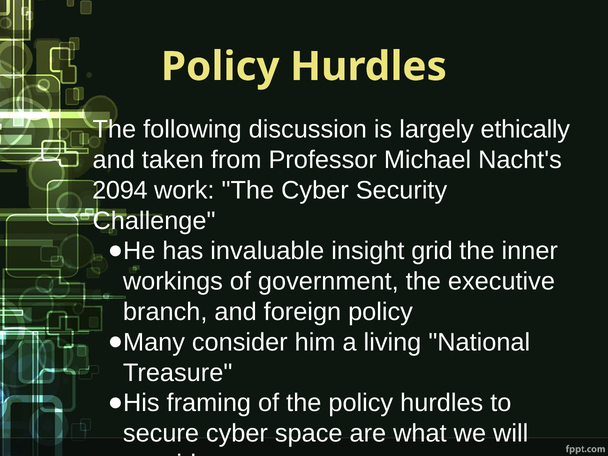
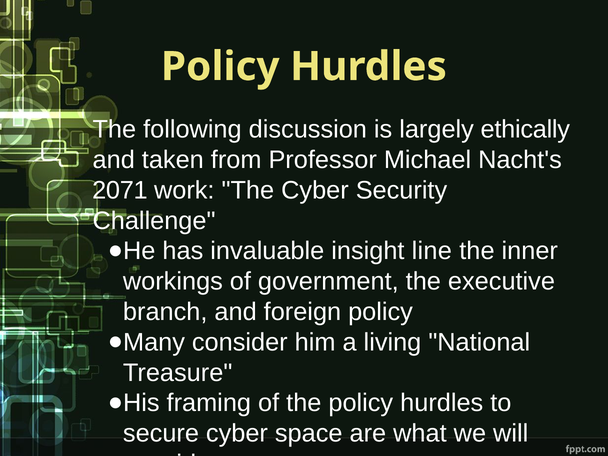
2094: 2094 -> 2071
grid: grid -> line
